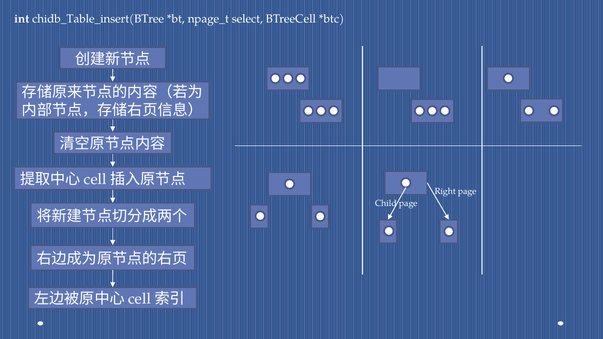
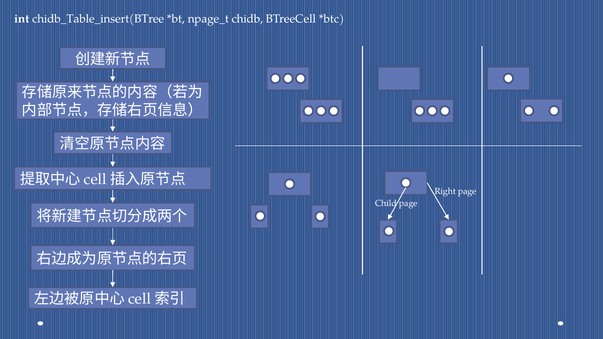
select: select -> chidb
